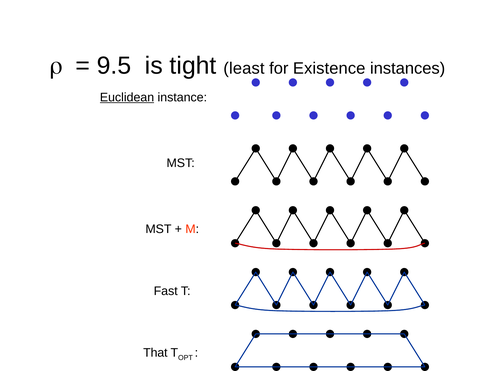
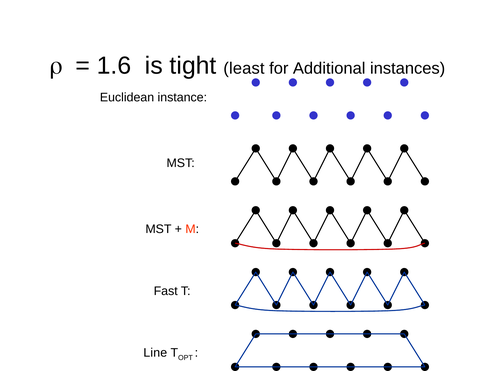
9.5: 9.5 -> 1.6
Existence: Existence -> Additional
Euclidean underline: present -> none
That: That -> Line
